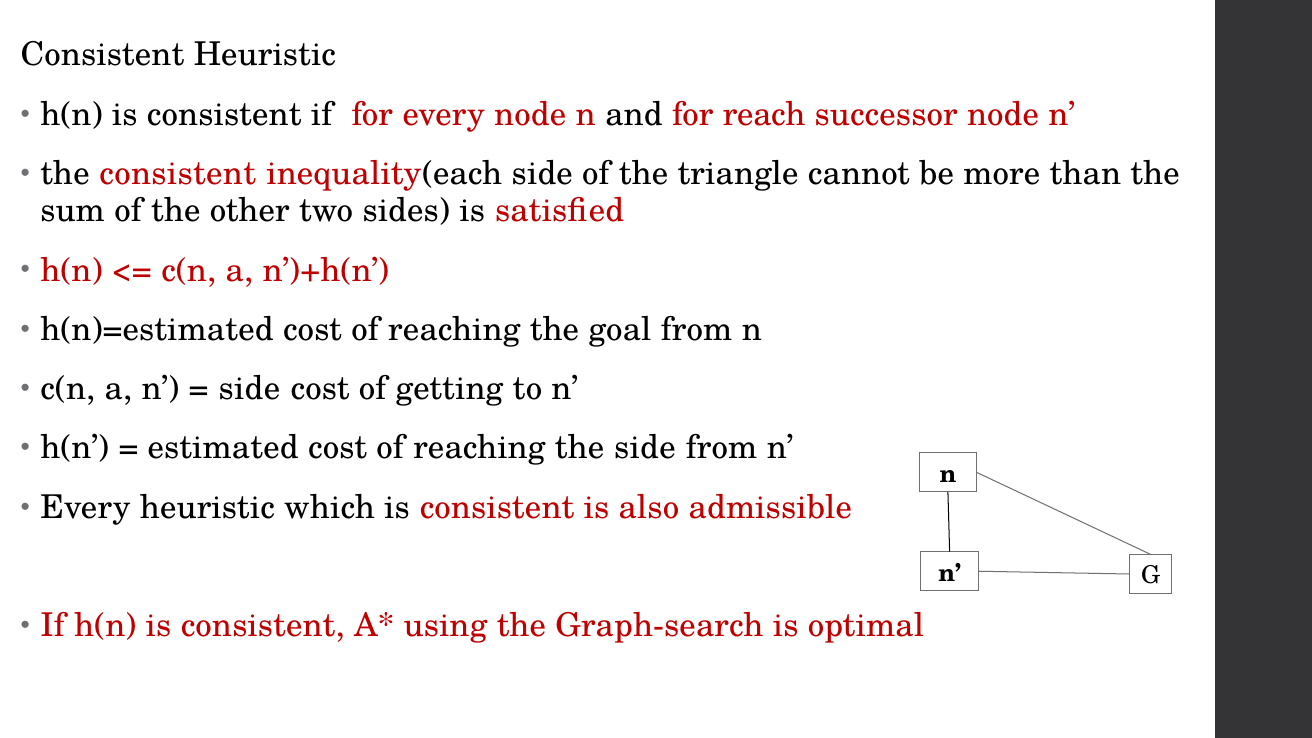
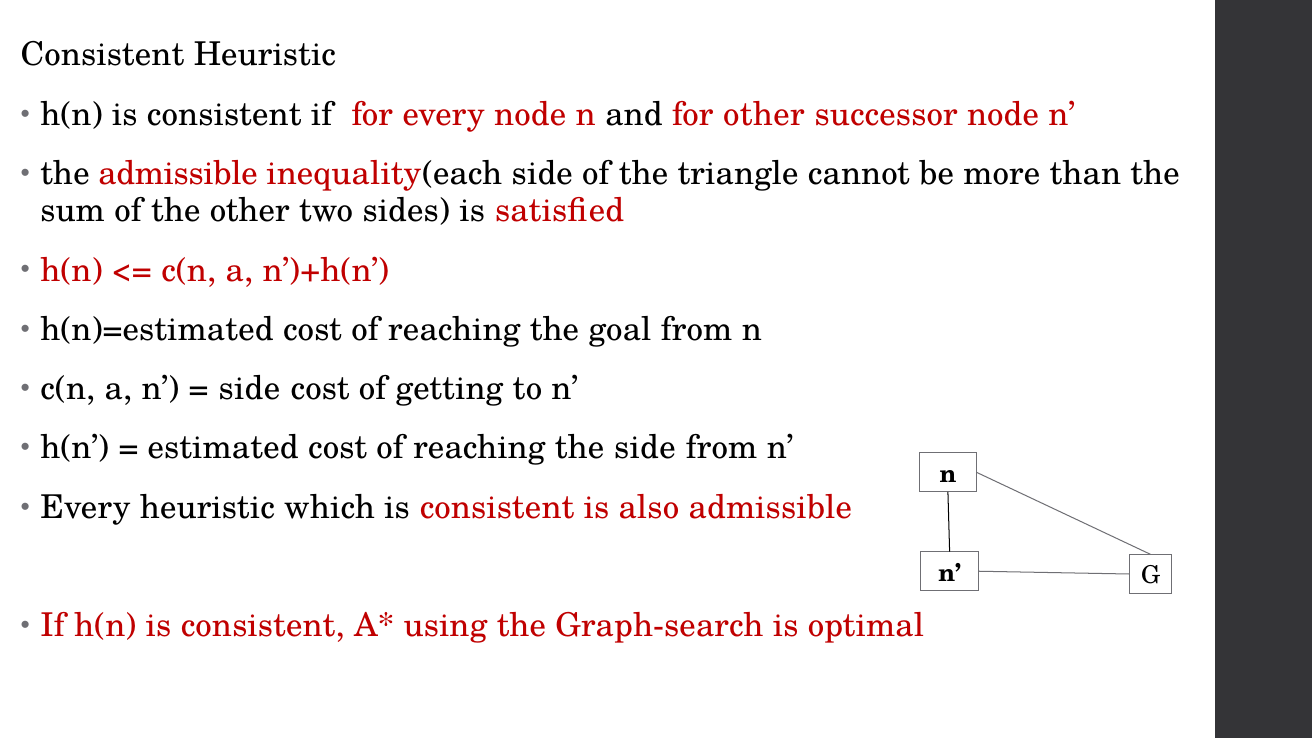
for reach: reach -> other
the consistent: consistent -> admissible
